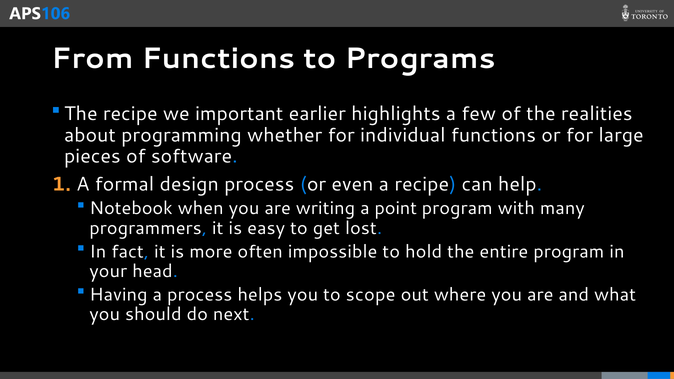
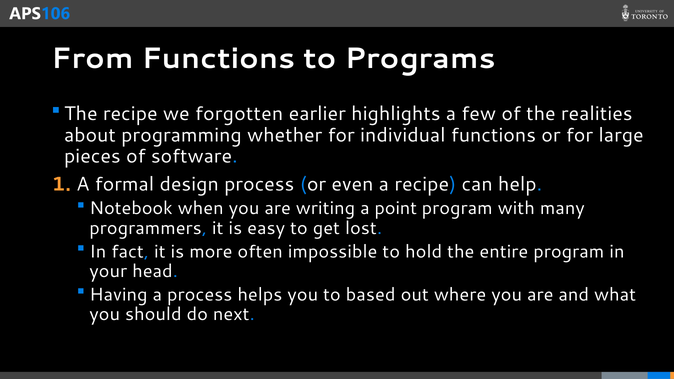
important: important -> forgotten
scope: scope -> based
